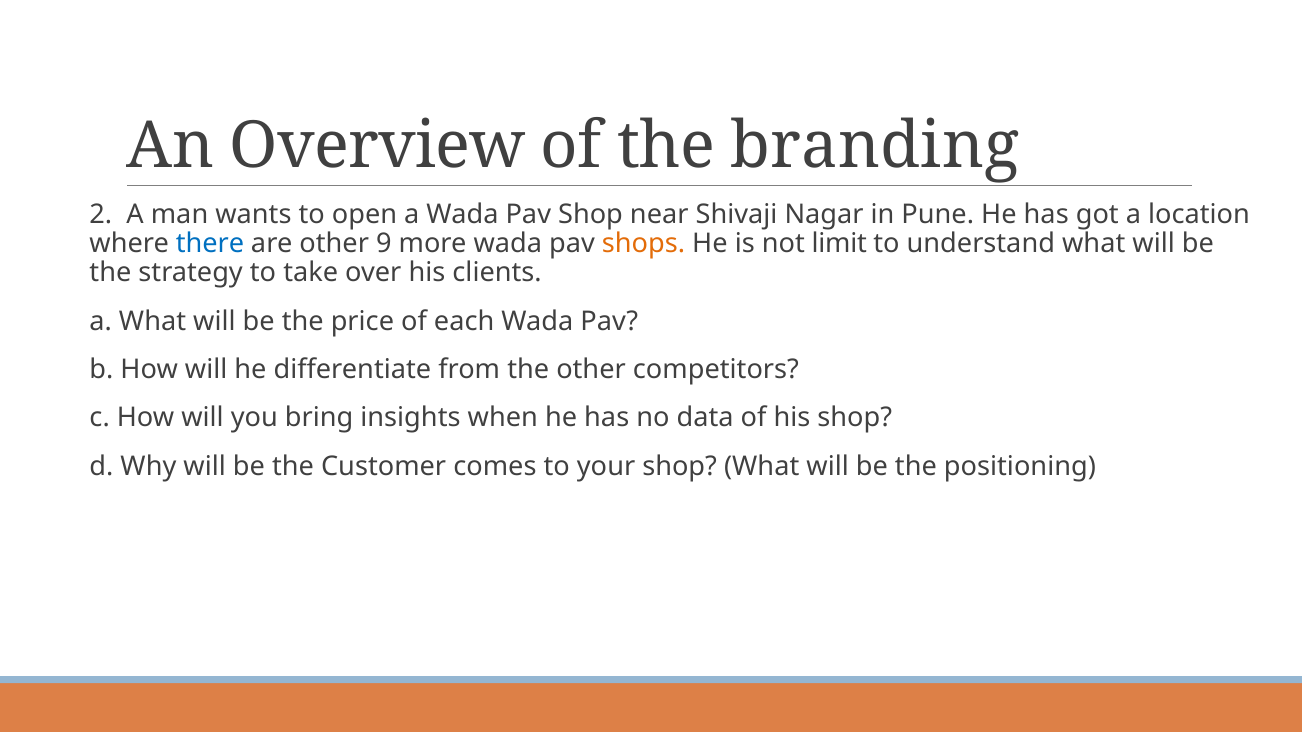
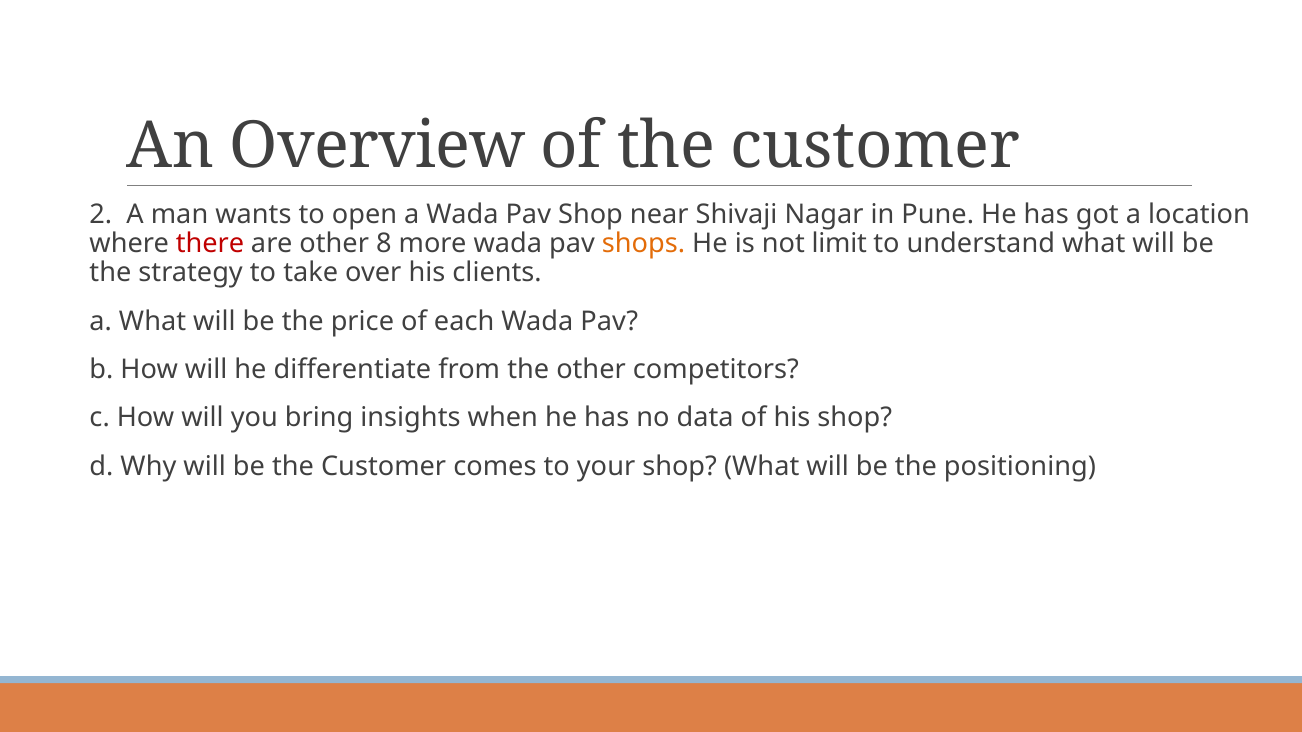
of the branding: branding -> customer
there colour: blue -> red
9: 9 -> 8
